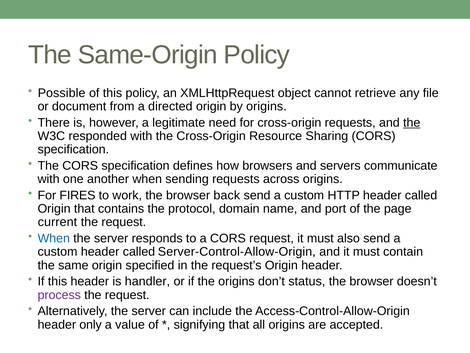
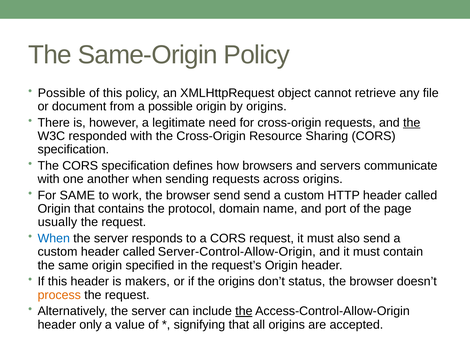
a directed: directed -> possible
For FIRES: FIRES -> SAME
browser back: back -> send
current: current -> usually
handler: handler -> makers
process colour: purple -> orange
the at (244, 311) underline: none -> present
